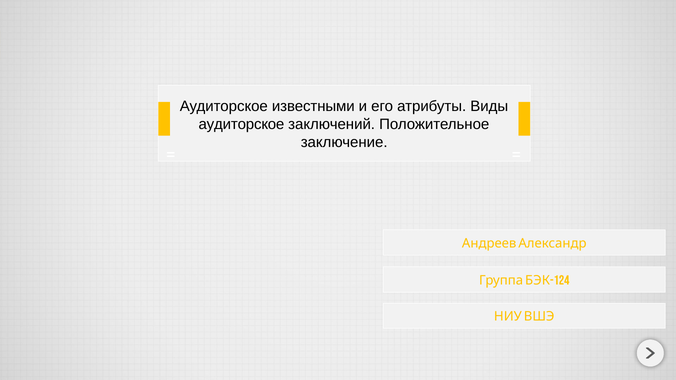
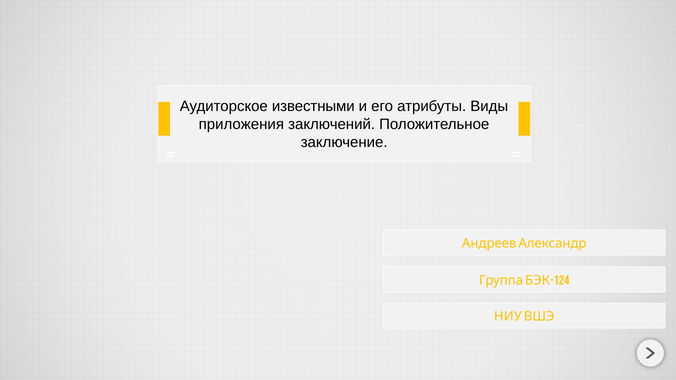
аудиторское at (241, 124): аудиторское -> приложения
